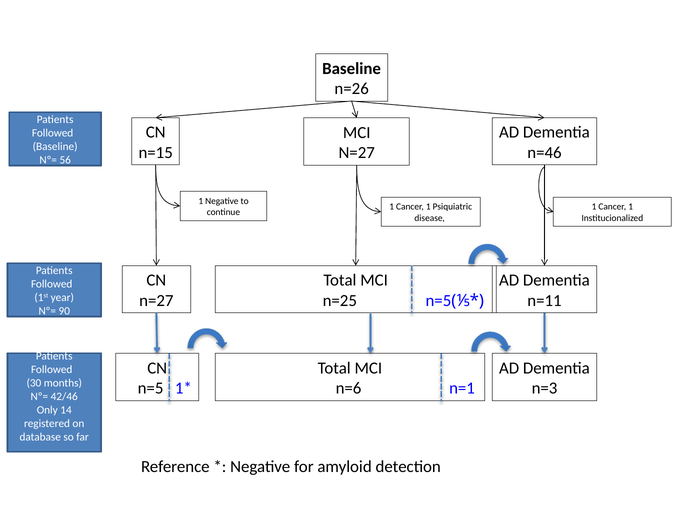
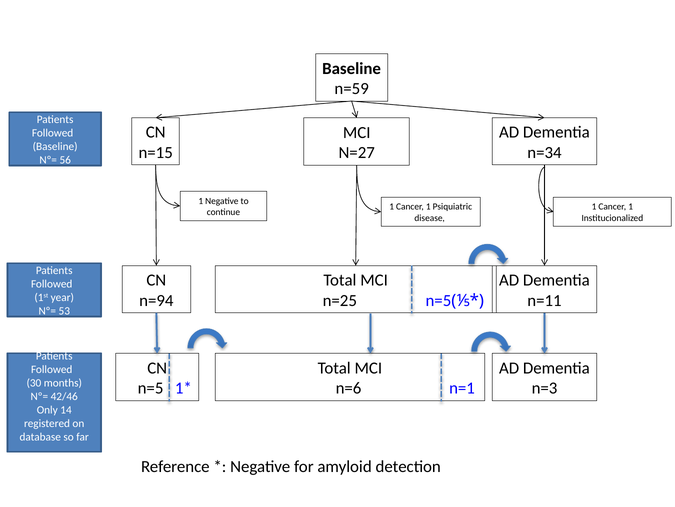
n=26: n=26 -> n=59
n=46: n=46 -> n=34
n=27 at (156, 300): n=27 -> n=94
90: 90 -> 53
